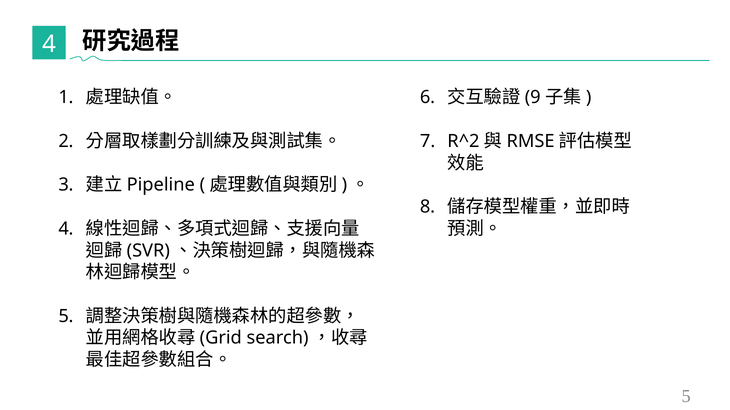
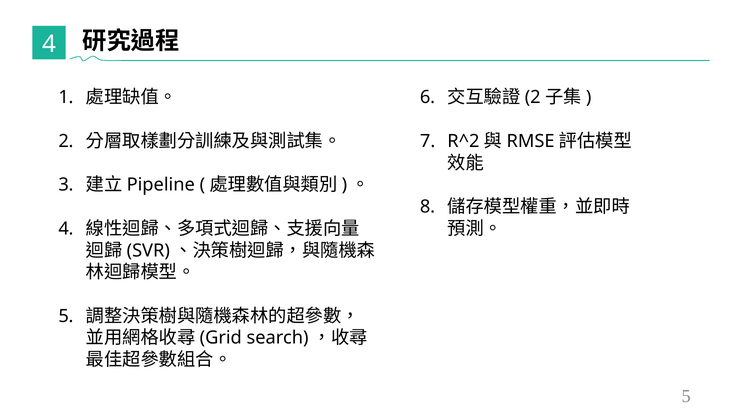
9 at (533, 98): 9 -> 2
